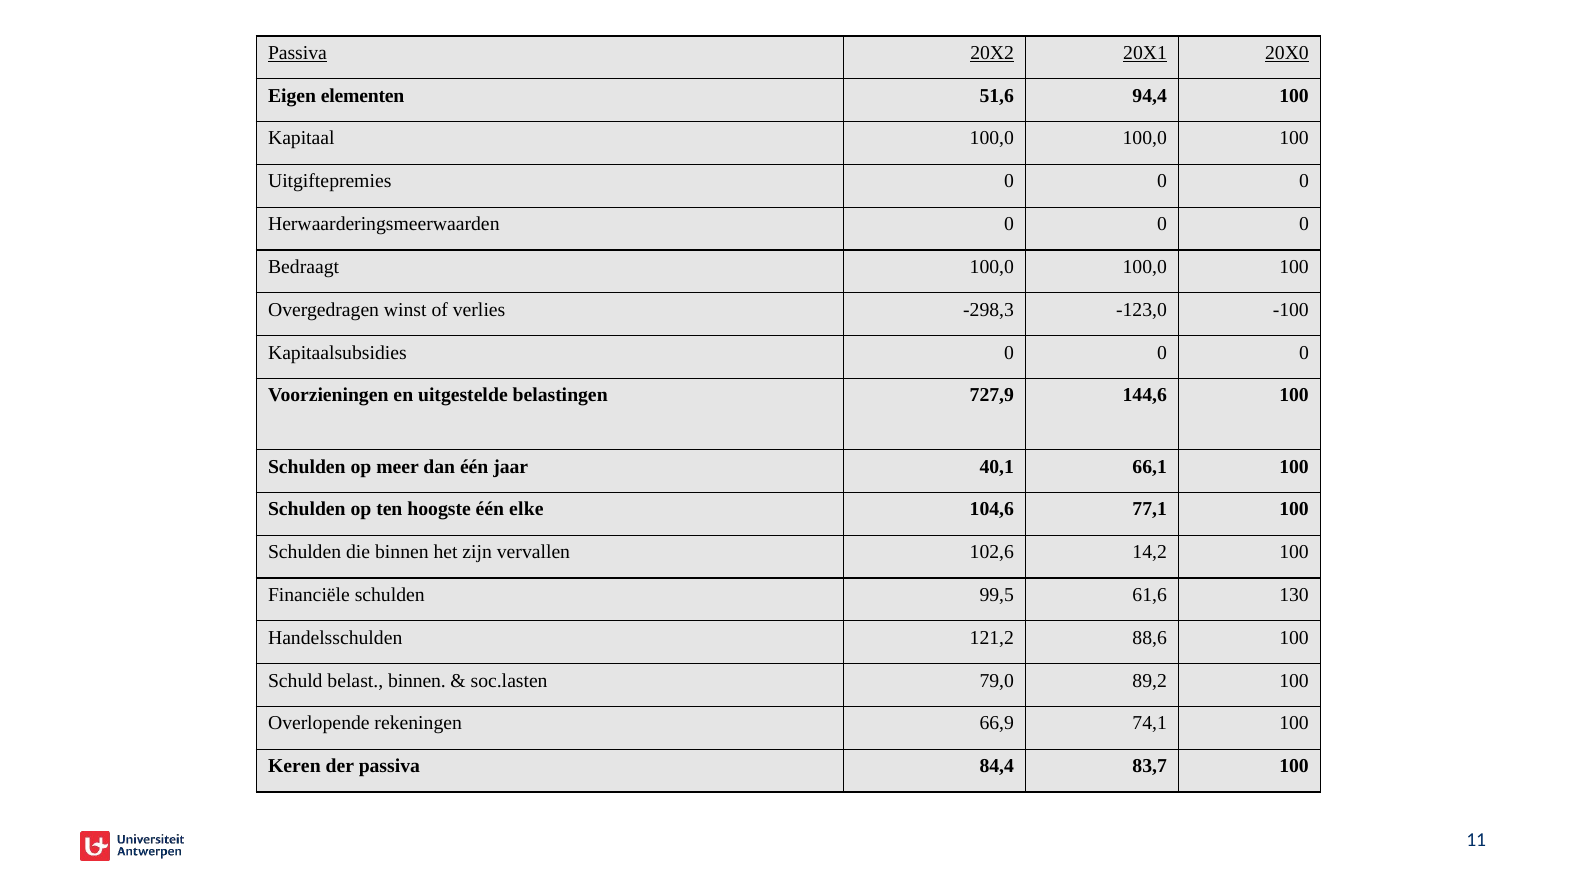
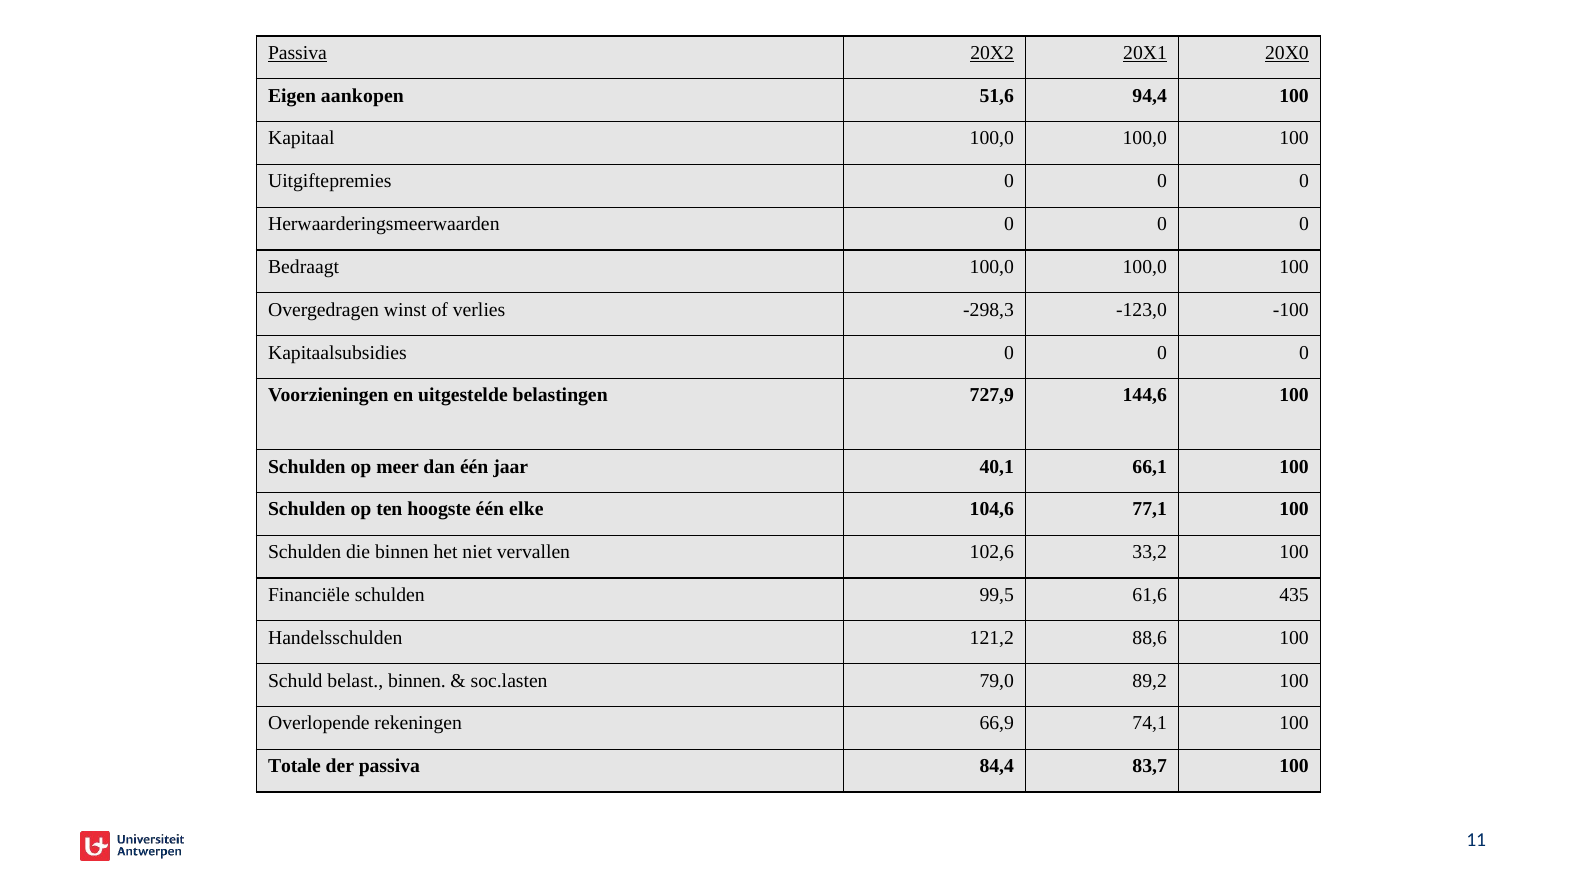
elementen: elementen -> aankopen
zijn: zijn -> niet
14,2: 14,2 -> 33,2
130: 130 -> 435
Keren: Keren -> Totale
